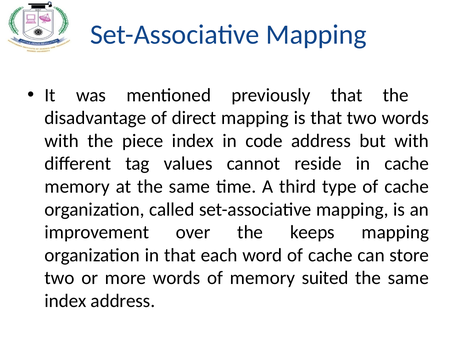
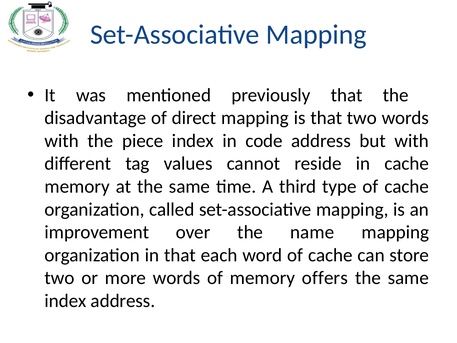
keeps: keeps -> name
suited: suited -> offers
